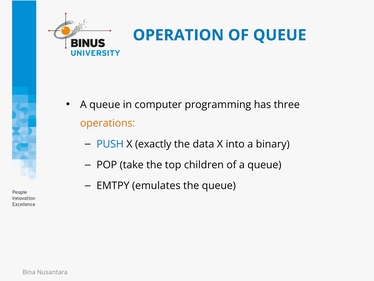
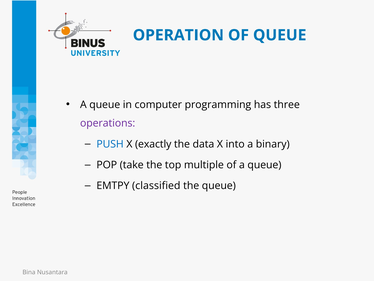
operations colour: orange -> purple
children: children -> multiple
emulates: emulates -> classified
